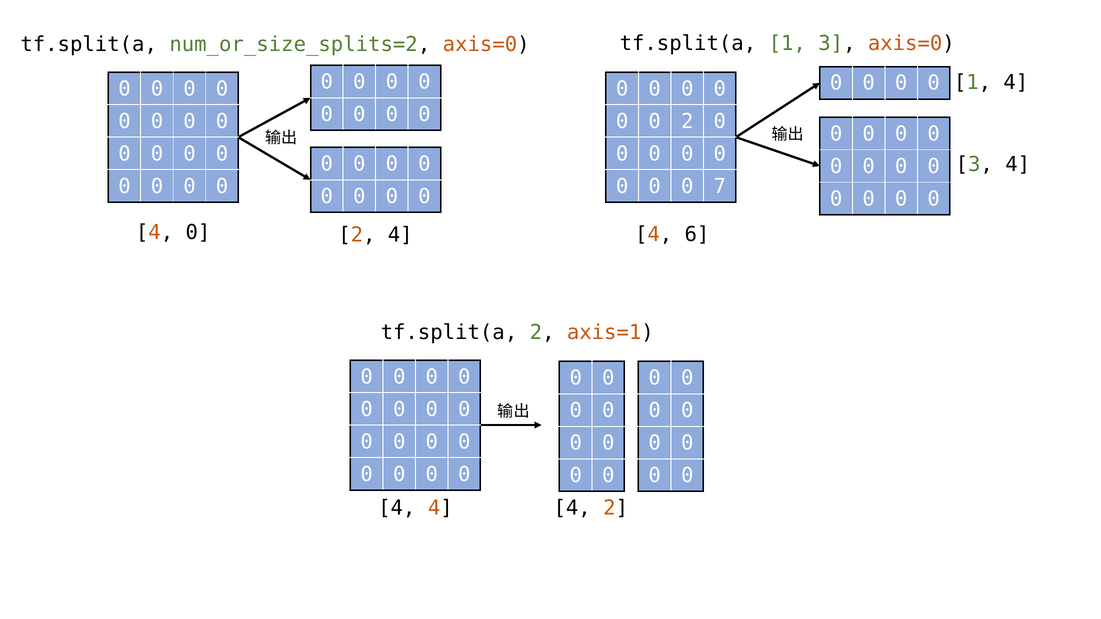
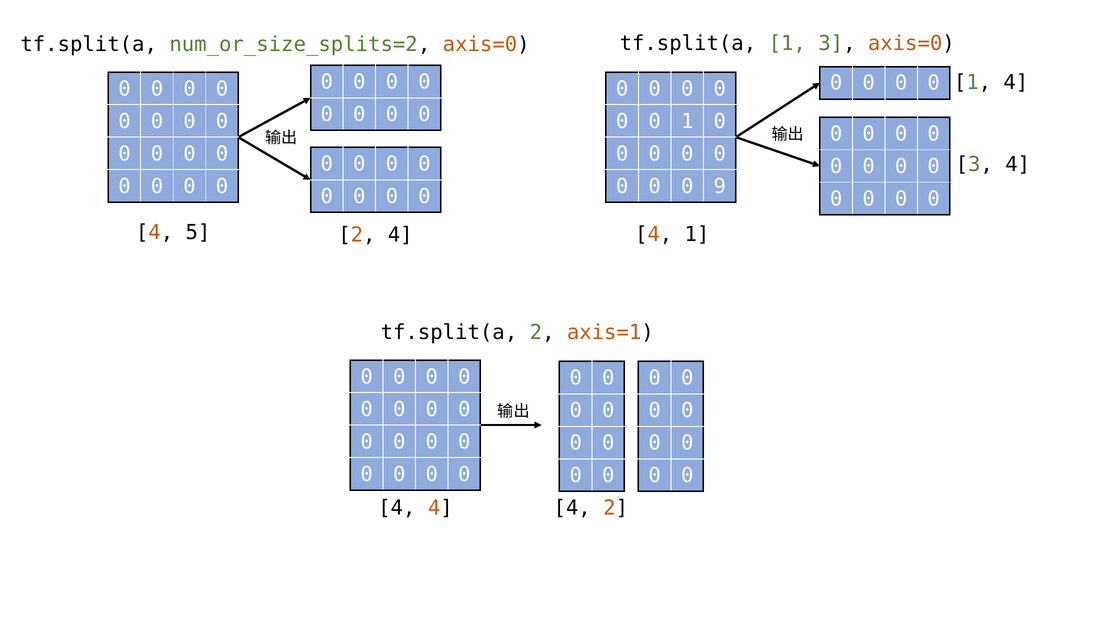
2 at (687, 121): 2 -> 1
7: 7 -> 9
4 0: 0 -> 5
4 6: 6 -> 1
